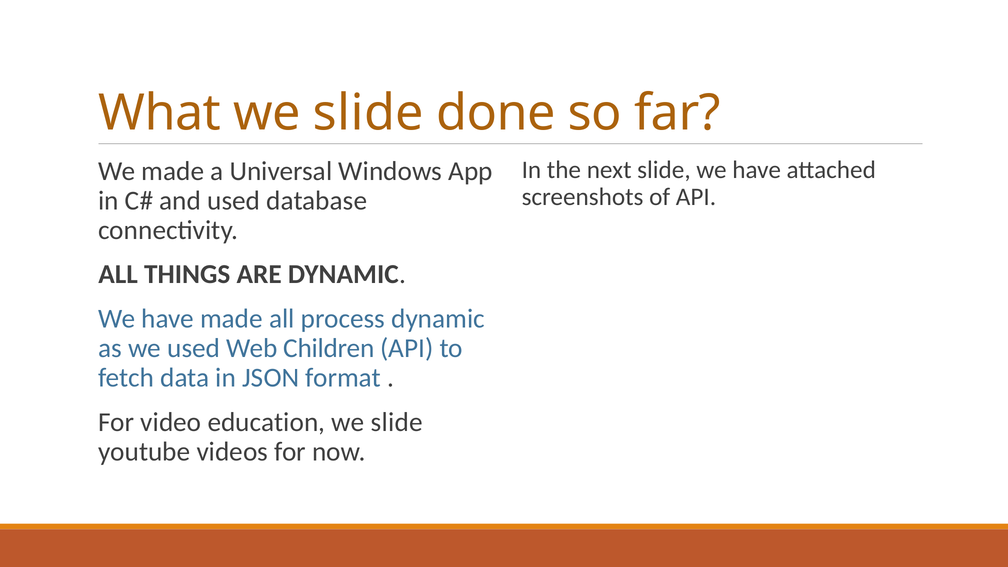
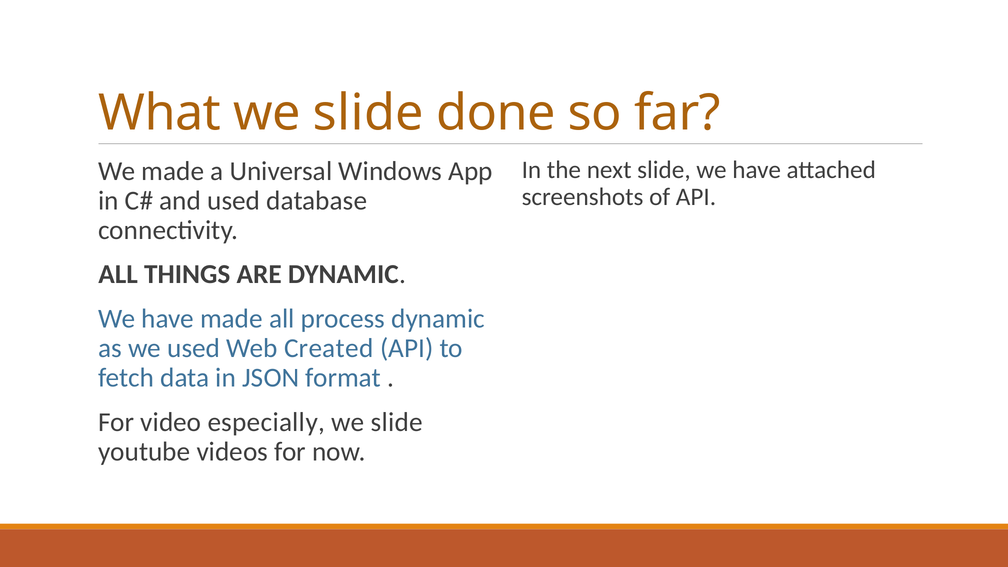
Children: Children -> Created
education: education -> especially
